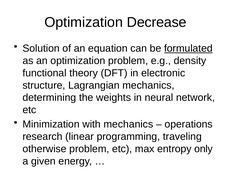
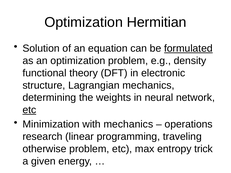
Decrease: Decrease -> Hermitian
etc at (29, 110) underline: none -> present
only: only -> trick
